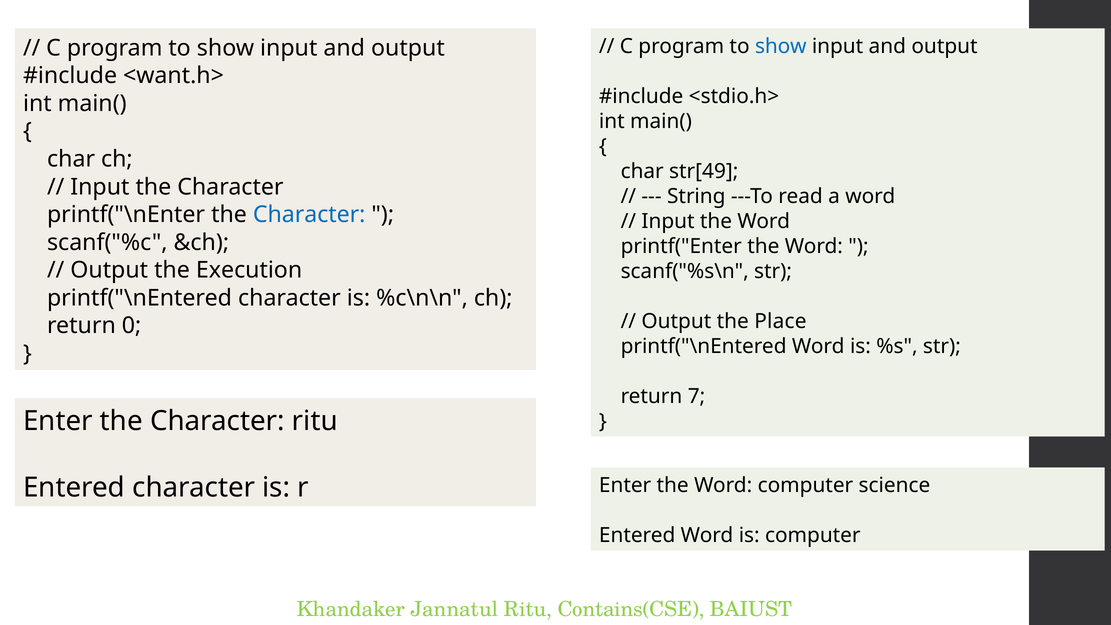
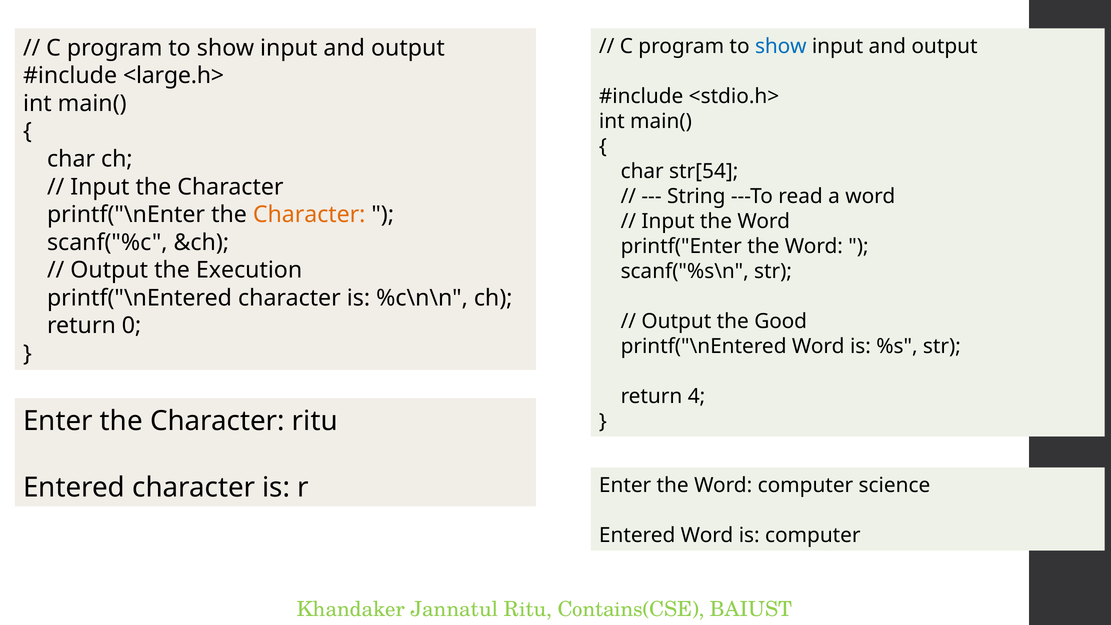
<want.h>: <want.h> -> <large.h>
str[49: str[49 -> str[54
Character at (309, 215) colour: blue -> orange
Place: Place -> Good
7: 7 -> 4
